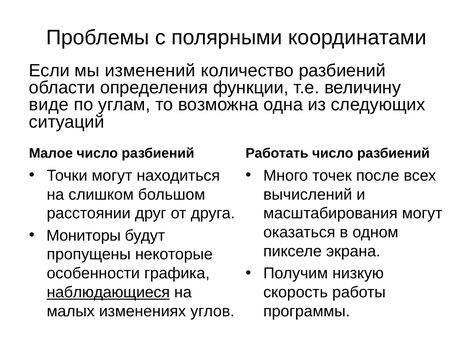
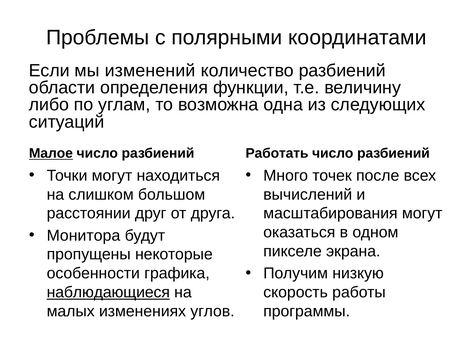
виде: виде -> либо
Малое underline: none -> present
Мониторы: Мониторы -> Монитора
